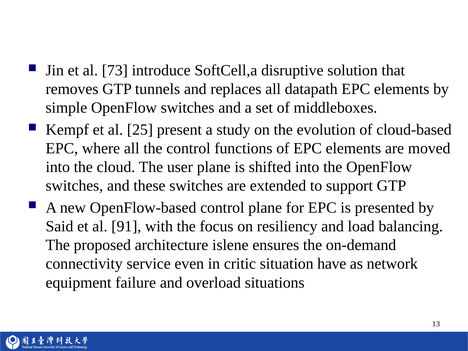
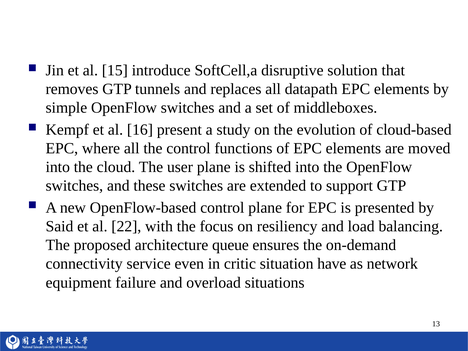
73: 73 -> 15
25: 25 -> 16
91: 91 -> 22
islene: islene -> queue
